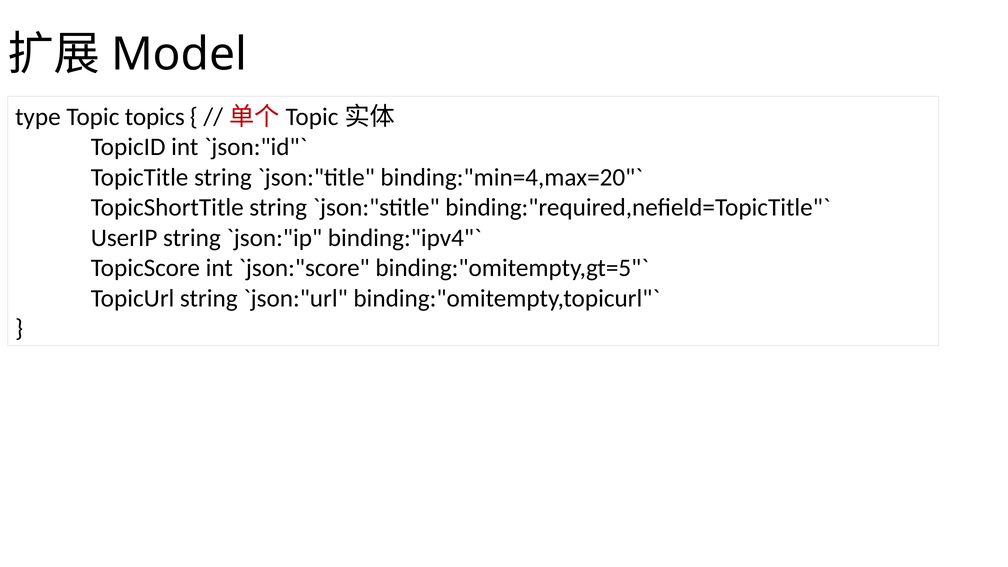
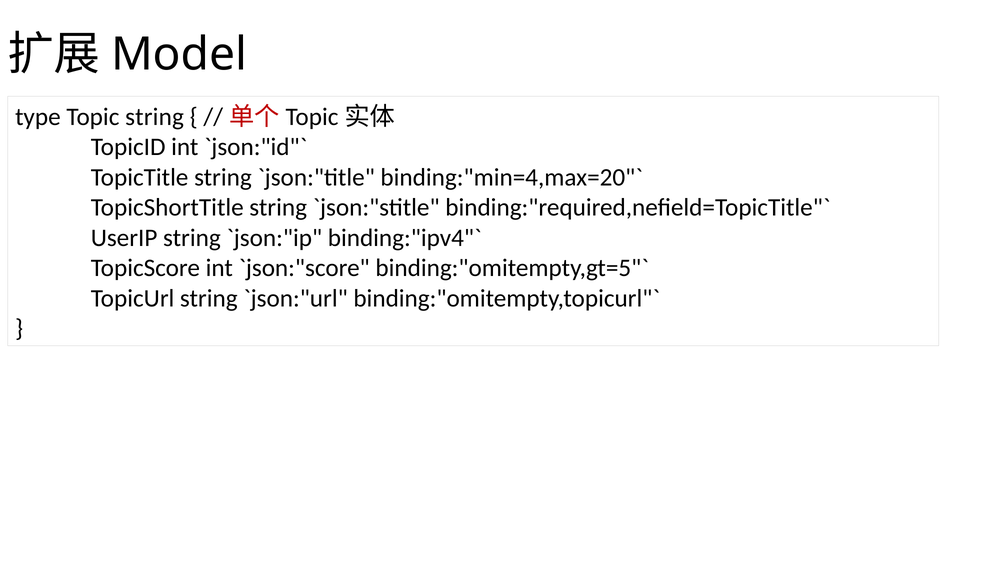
Topic topics: topics -> string
